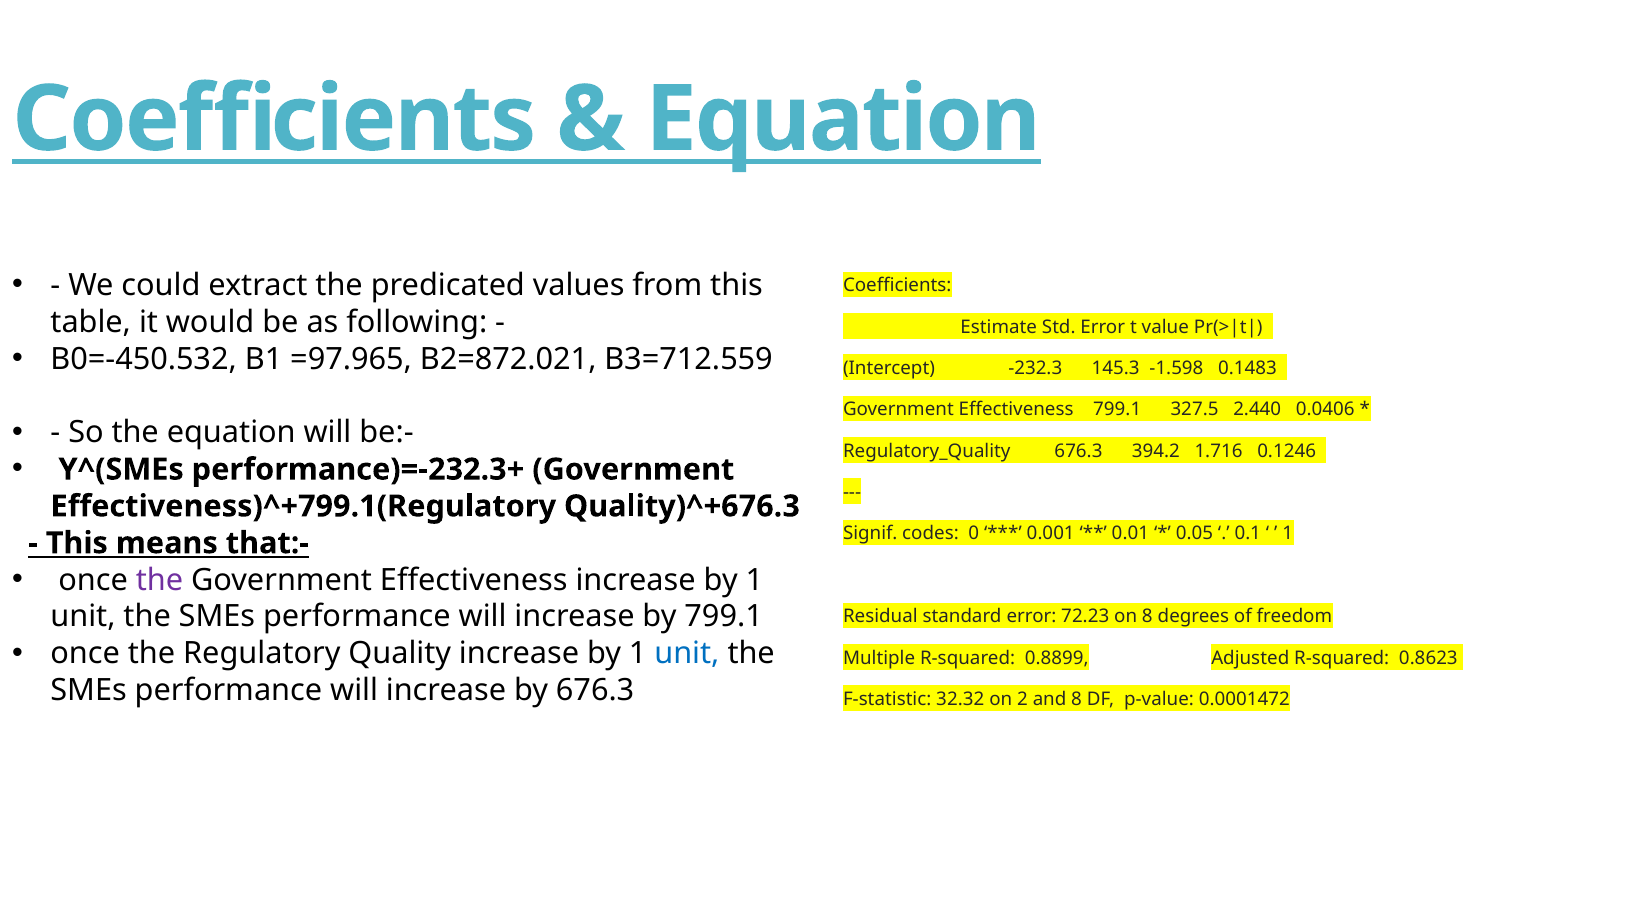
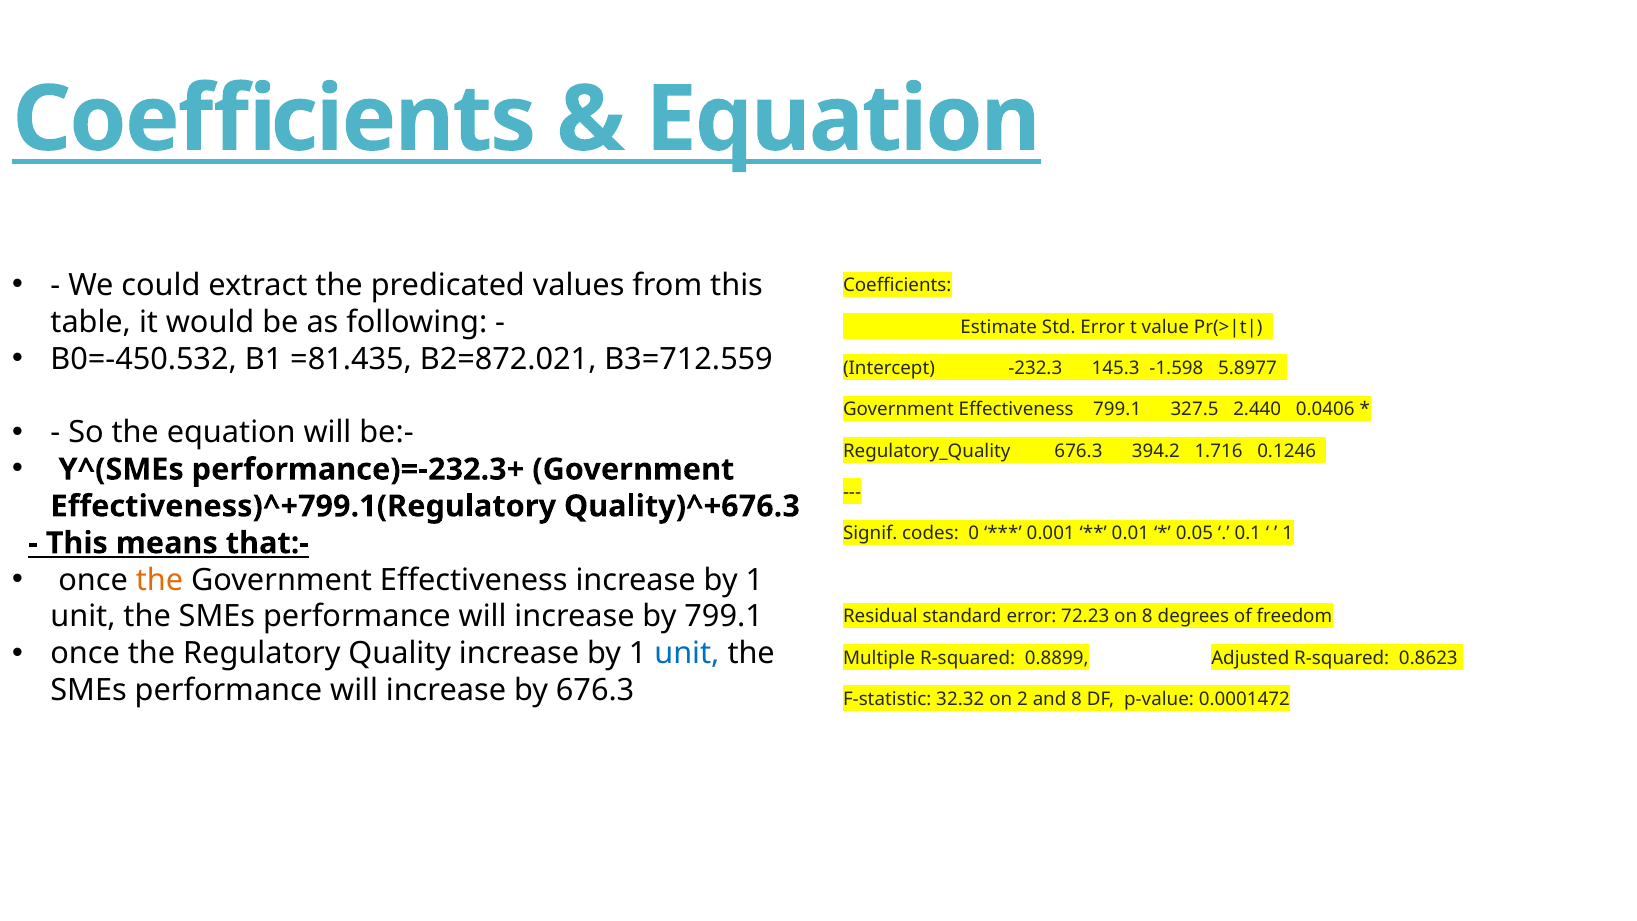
=97.965: =97.965 -> =81.435
0.1483: 0.1483 -> 5.8977
the at (160, 580) colour: purple -> orange
